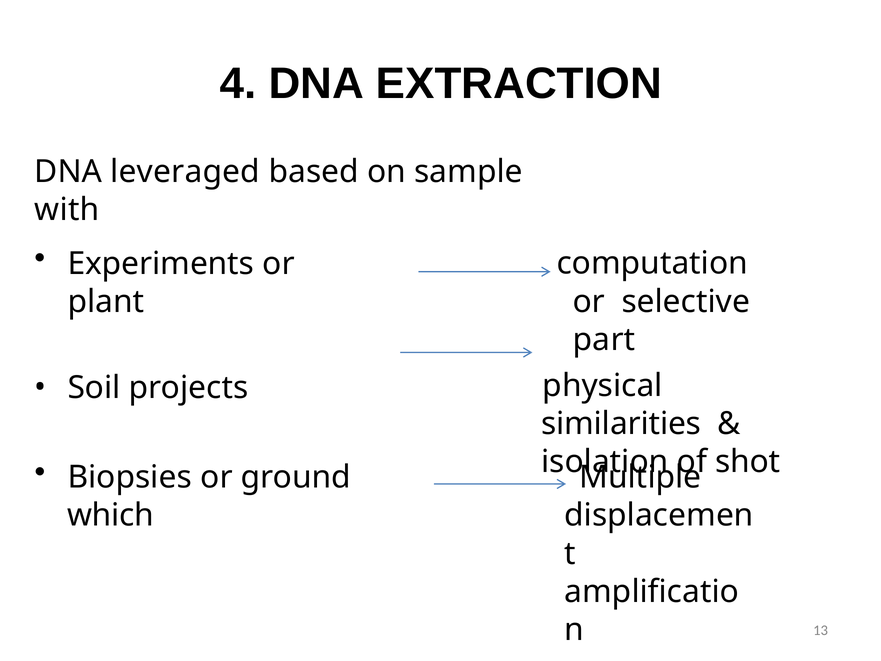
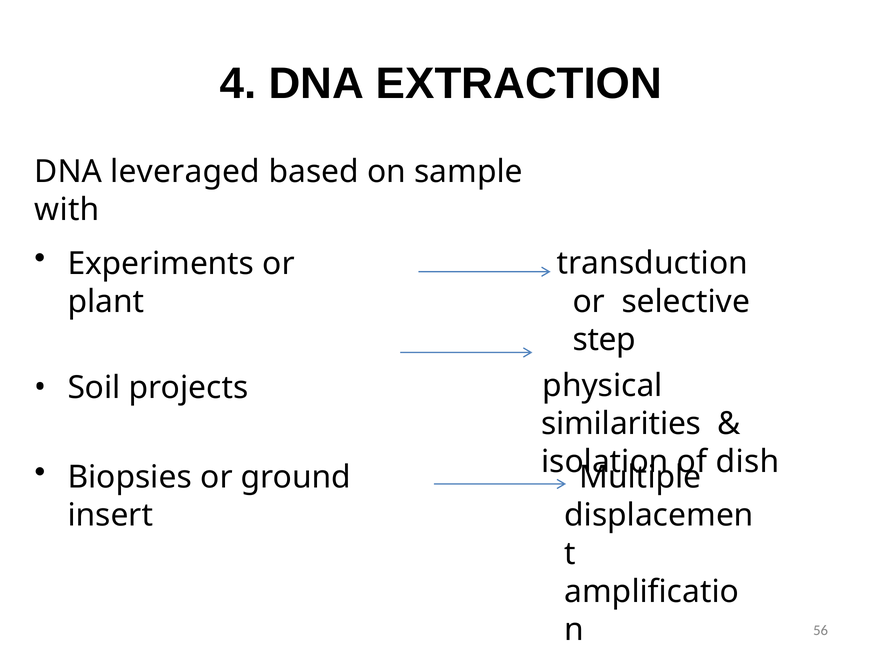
computation: computation -> transduction
part: part -> step
shot: shot -> dish
which: which -> insert
13: 13 -> 56
